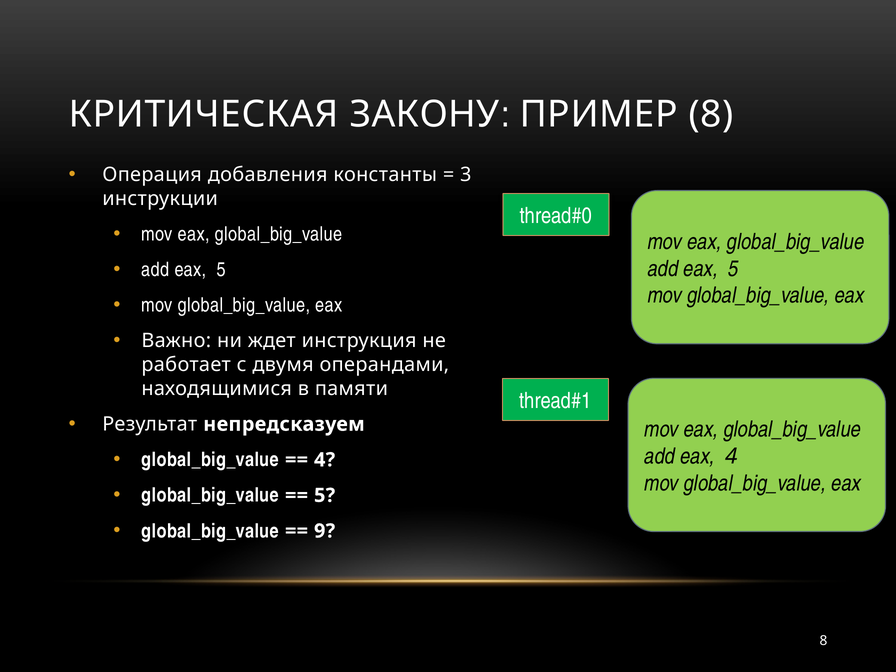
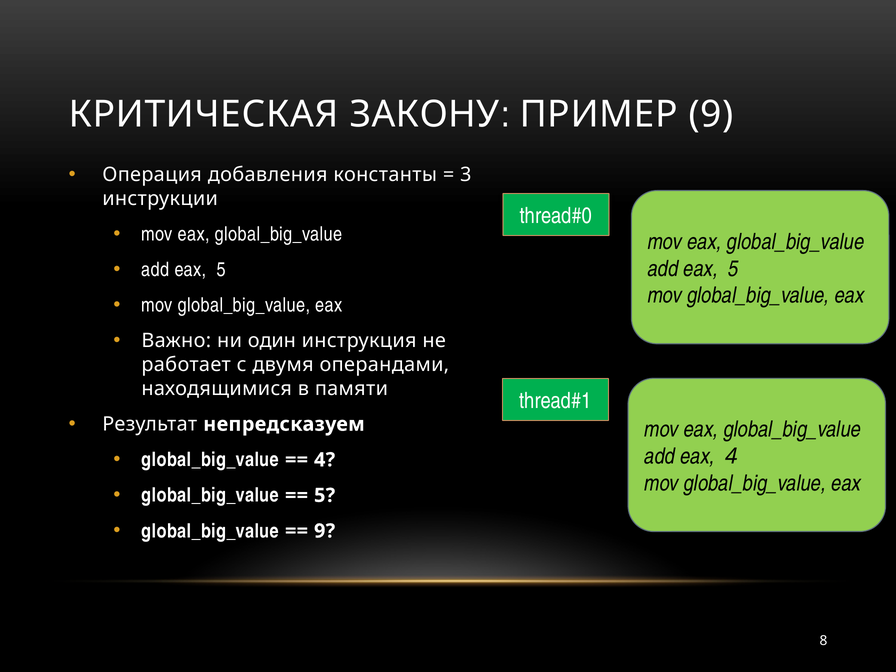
ПРИМЕР 8: 8 -> 9
ждет: ждет -> один
